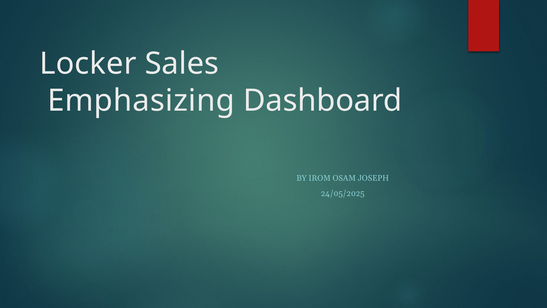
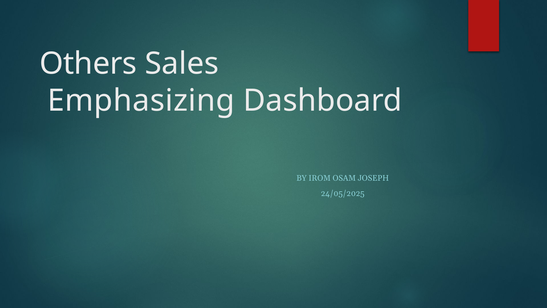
Locker: Locker -> Others
